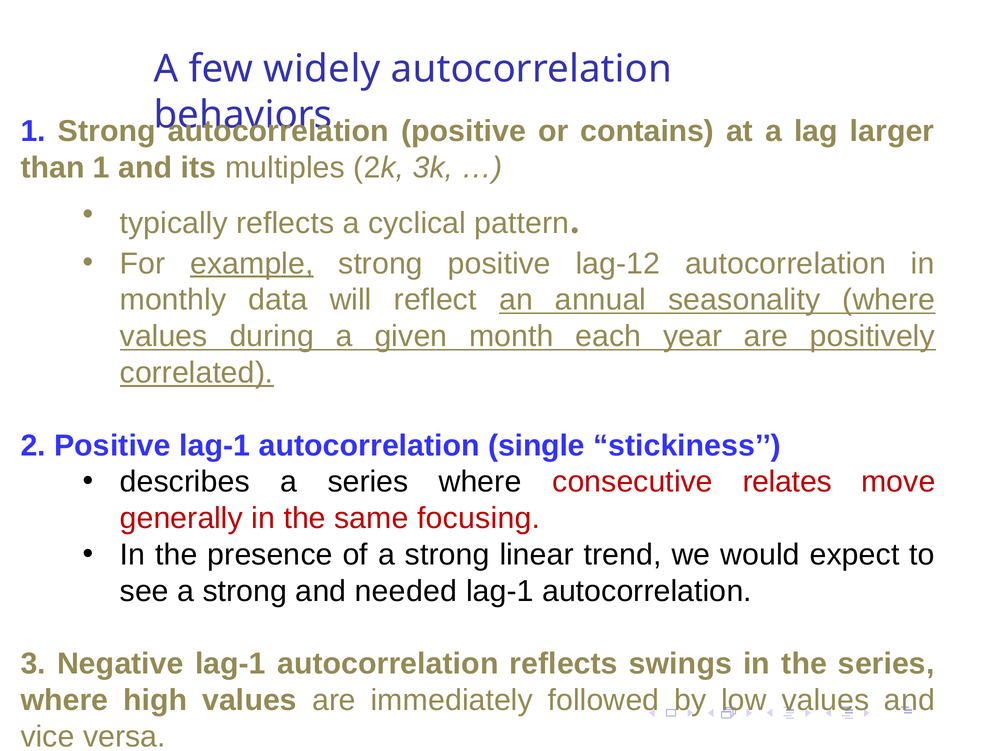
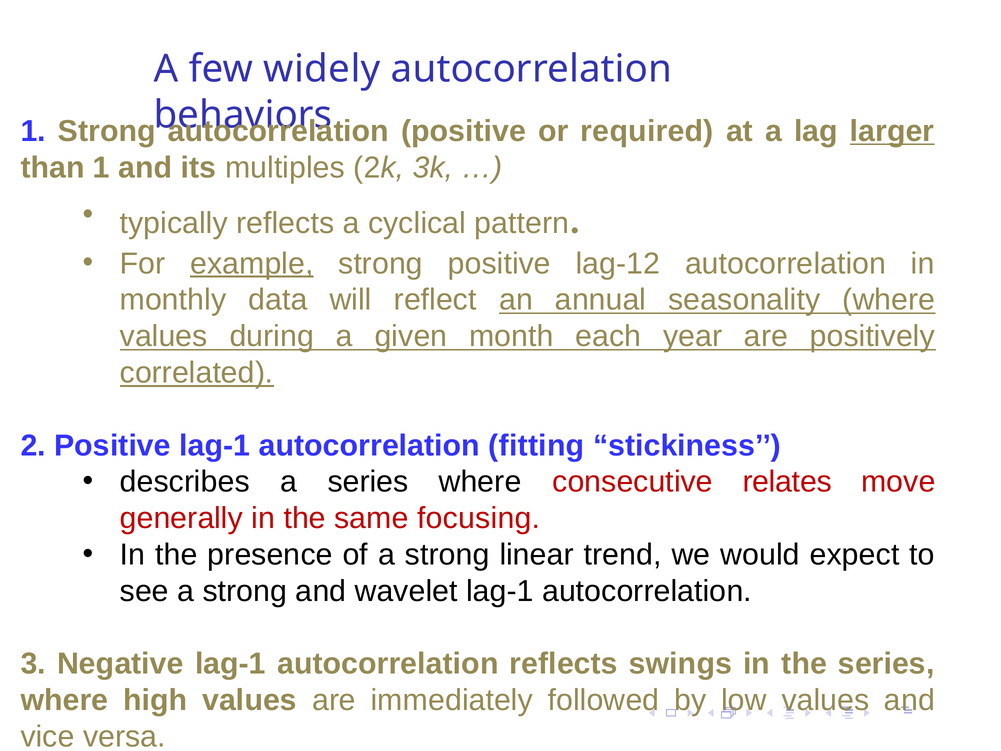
contains: contains -> required
larger underline: none -> present
single: single -> fitting
needed: needed -> wavelet
